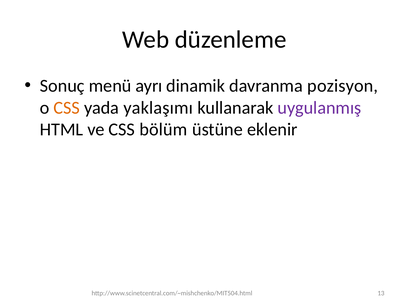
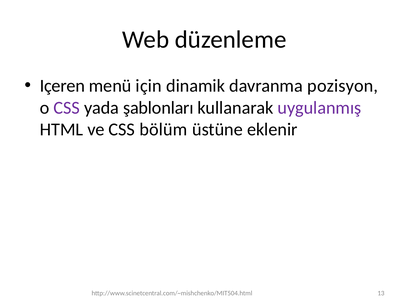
Sonuç: Sonuç -> Içeren
ayrı: ayrı -> için
CSS at (67, 108) colour: orange -> purple
yaklaşımı: yaklaşımı -> şablonları
